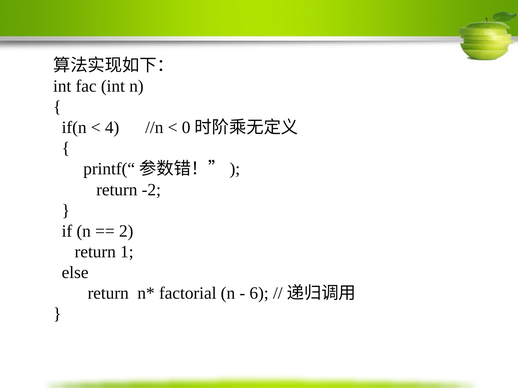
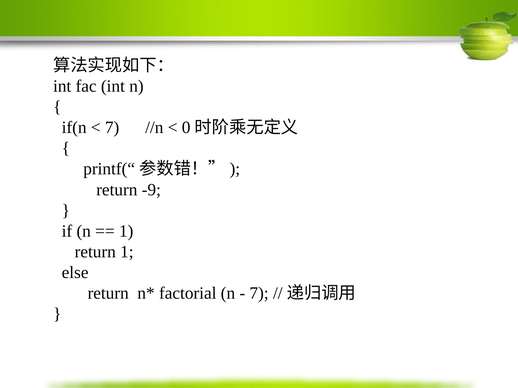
4 at (112, 128): 4 -> 7
-2: -2 -> -9
2 at (126, 231): 2 -> 1
6 at (259, 293): 6 -> 7
